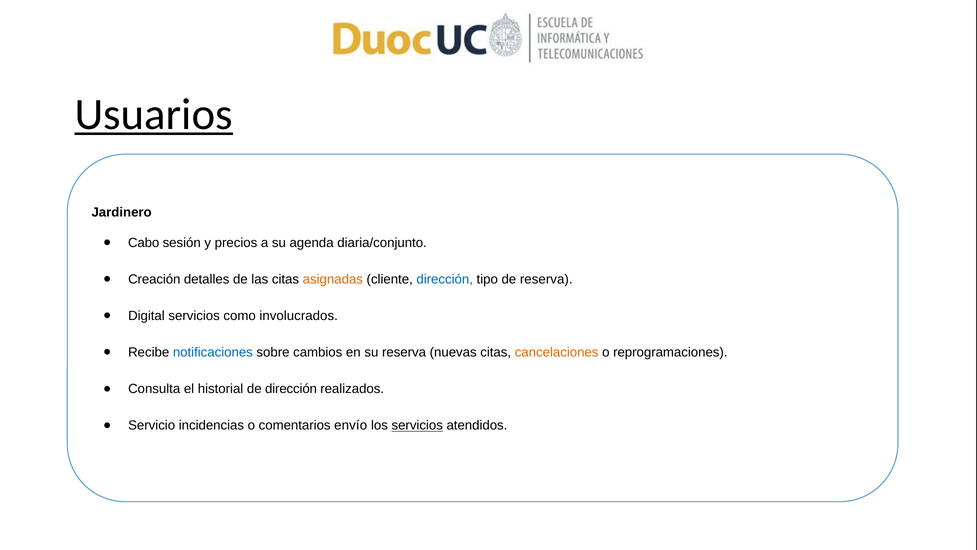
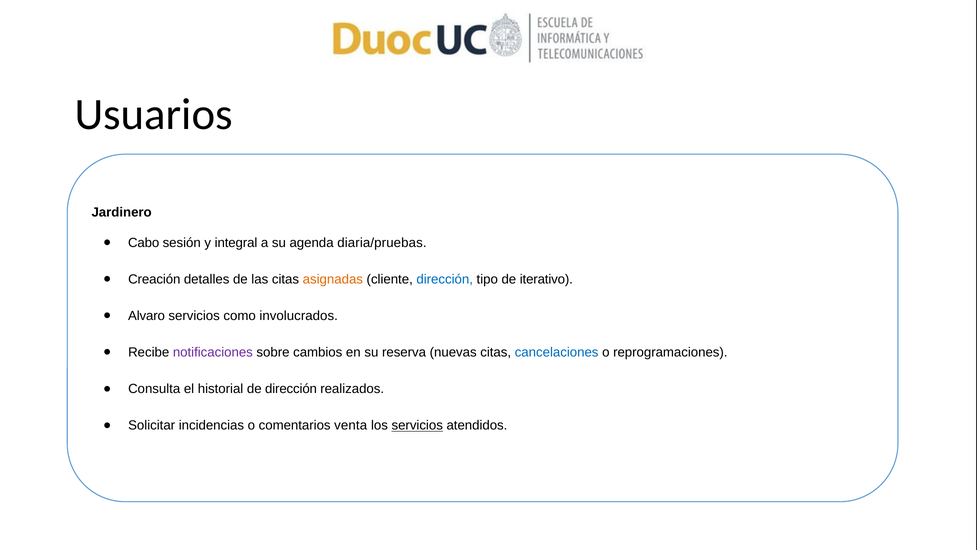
Usuarios underline: present -> none
precios: precios -> integral
diaria/conjunto: diaria/conjunto -> diaria/pruebas
de reserva: reserva -> iterativo
Digital: Digital -> Alvaro
notificaciones colour: blue -> purple
cancelaciones colour: orange -> blue
Servicio: Servicio -> Solicitar
envío: envío -> venta
